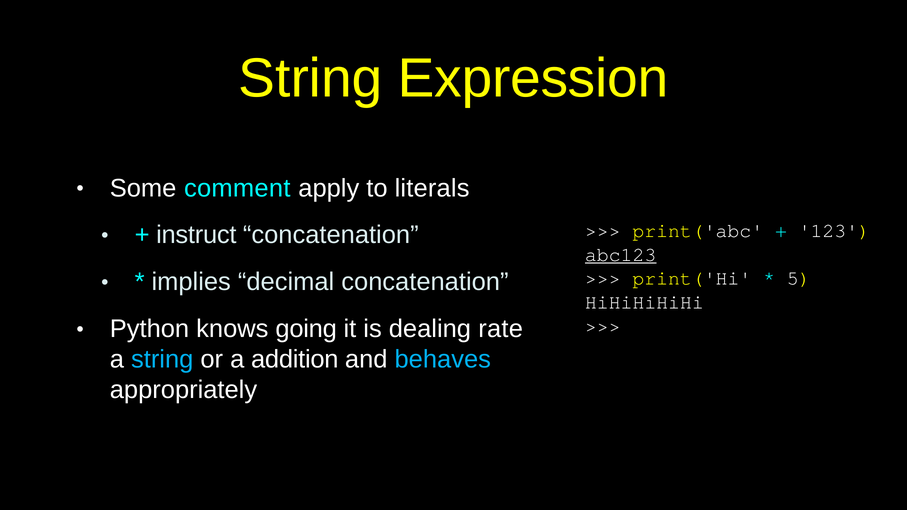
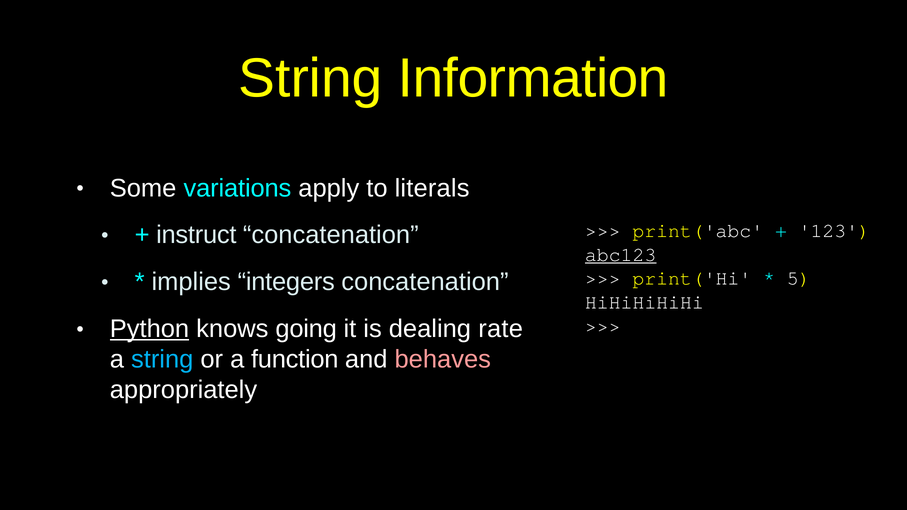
Expression: Expression -> Information
comment: comment -> variations
decimal: decimal -> integers
Python underline: none -> present
addition: addition -> function
behaves colour: light blue -> pink
